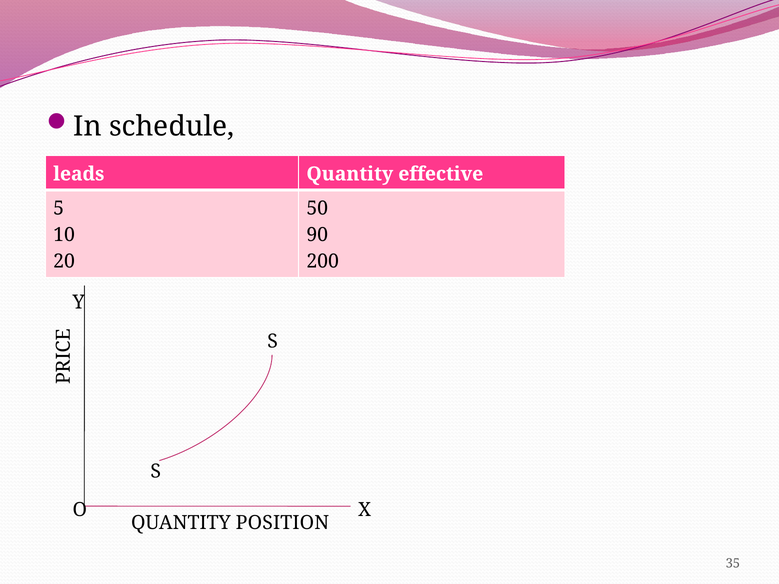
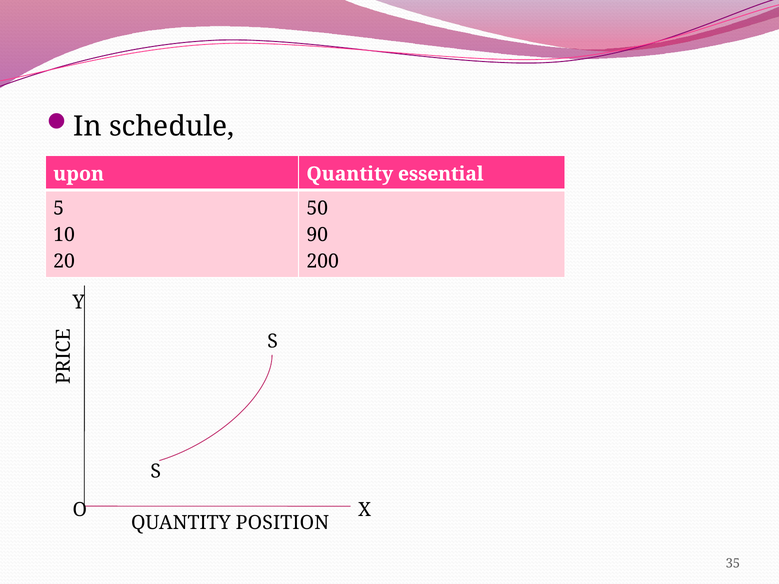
leads: leads -> upon
effective: effective -> essential
